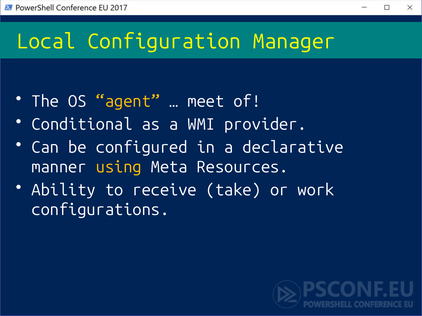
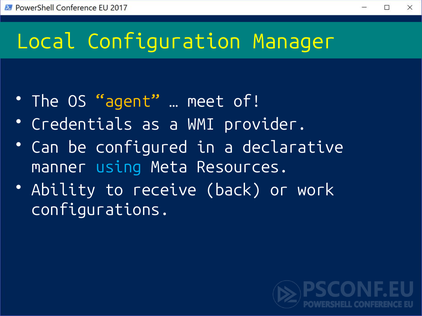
Conditional: Conditional -> Credentials
using colour: yellow -> light blue
take: take -> back
